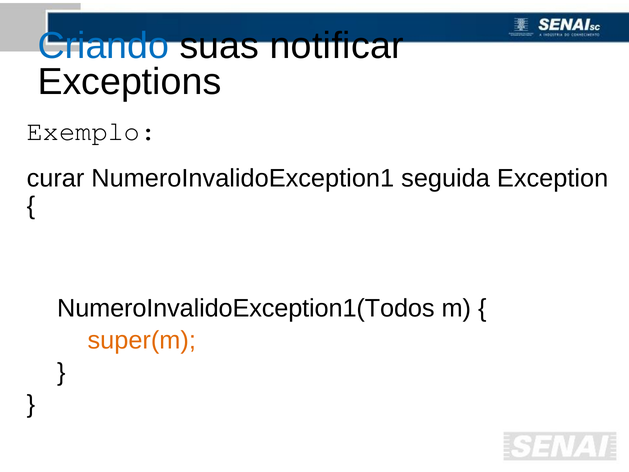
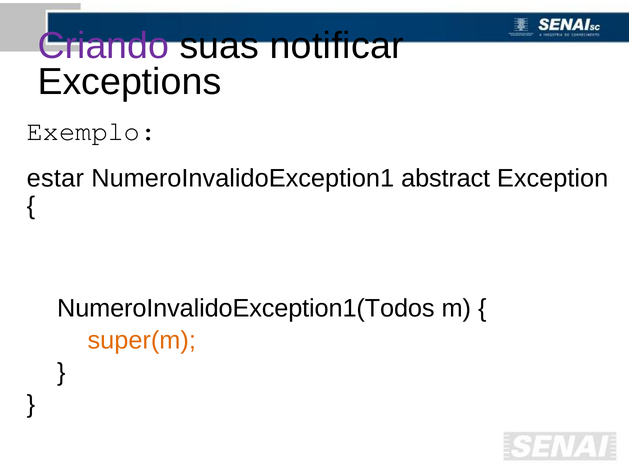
Criando colour: blue -> purple
curar: curar -> estar
seguida: seguida -> abstract
